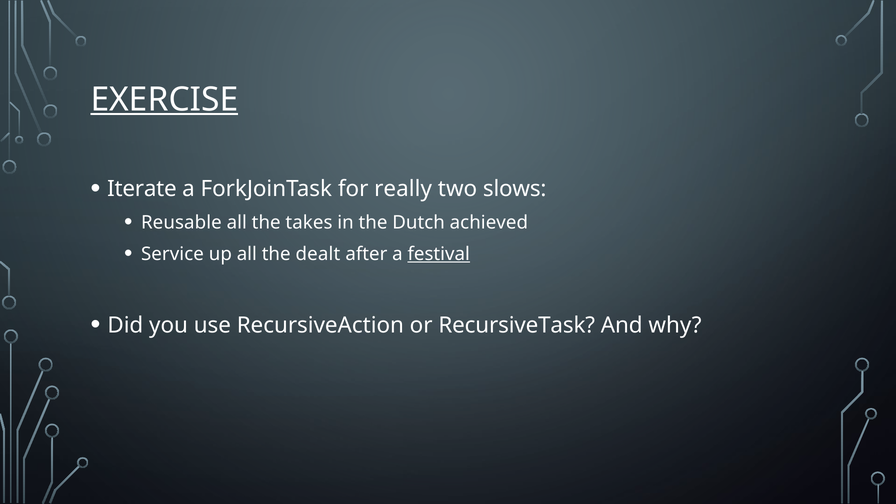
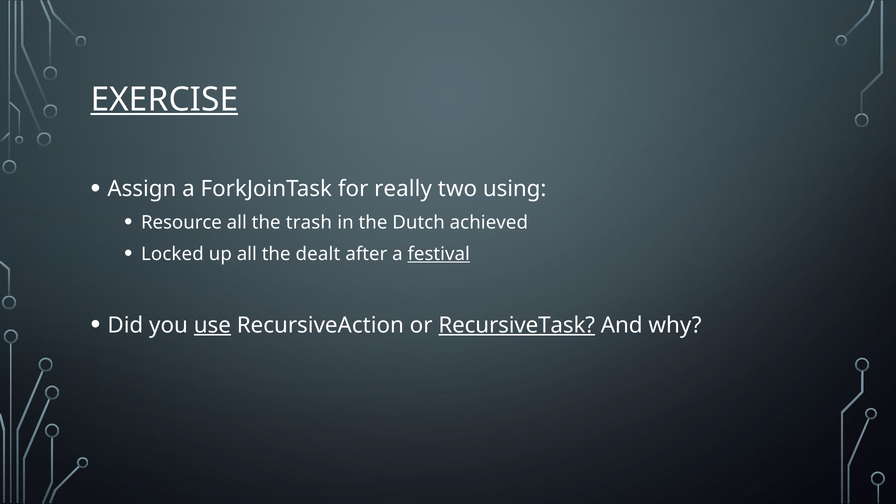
Iterate: Iterate -> Assign
slows: slows -> using
Reusable: Reusable -> Resource
takes: takes -> trash
Service: Service -> Locked
use underline: none -> present
RecursiveTask underline: none -> present
